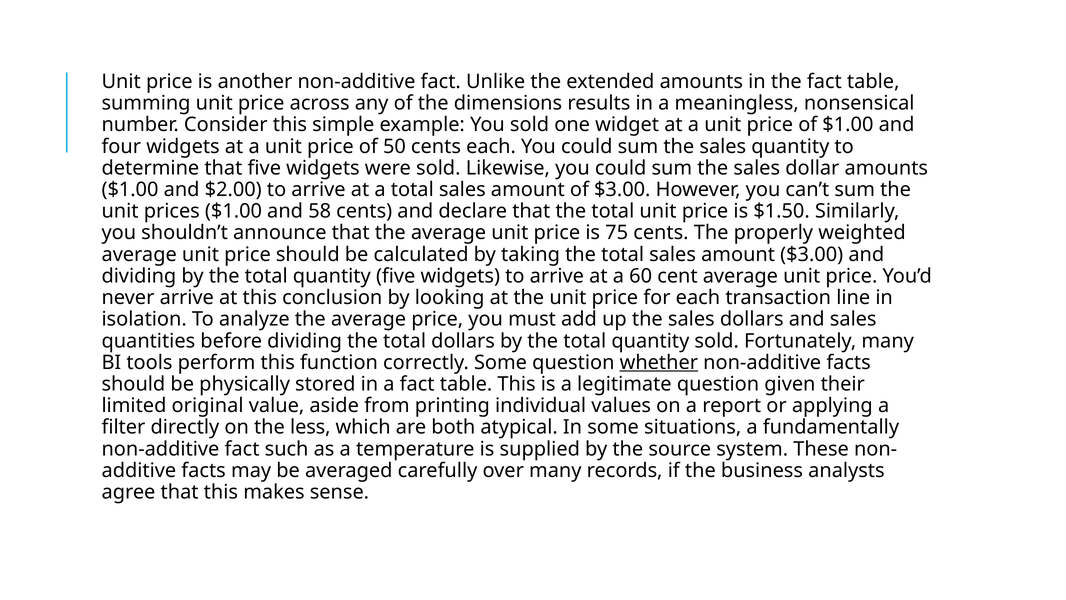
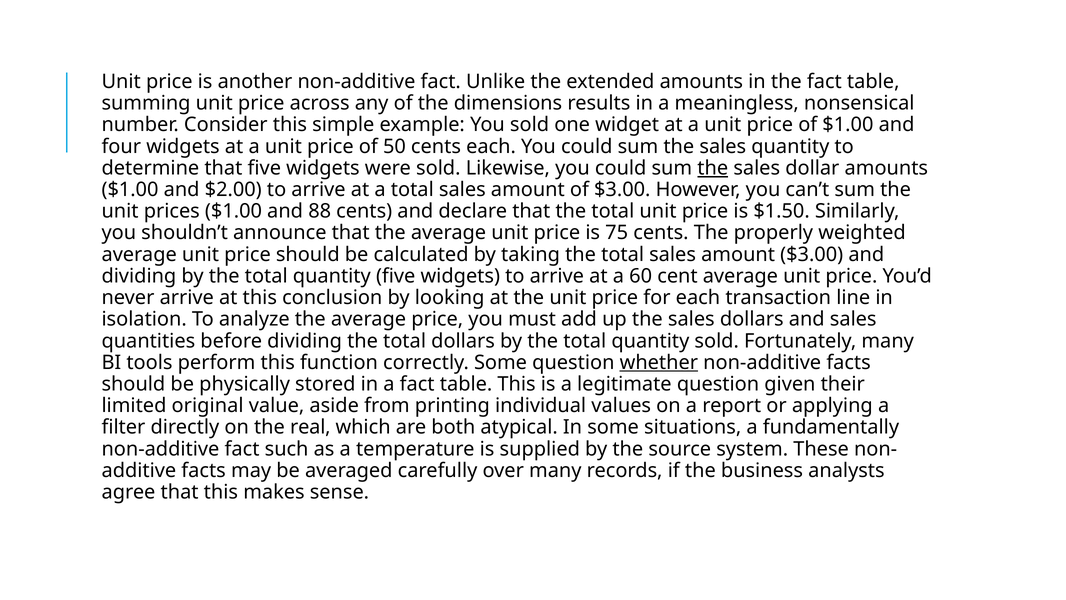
the at (713, 168) underline: none -> present
58: 58 -> 88
less: less -> real
